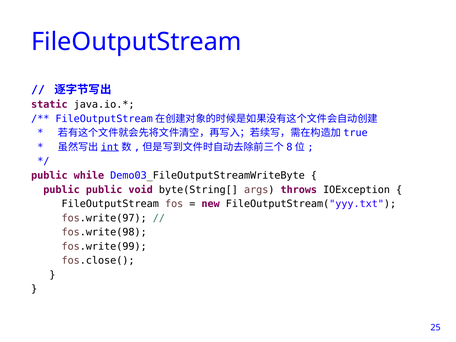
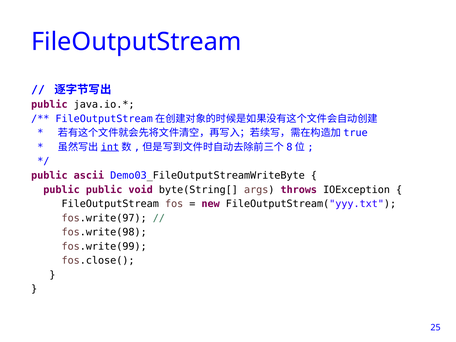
static at (49, 105): static -> public
while: while -> ascii
